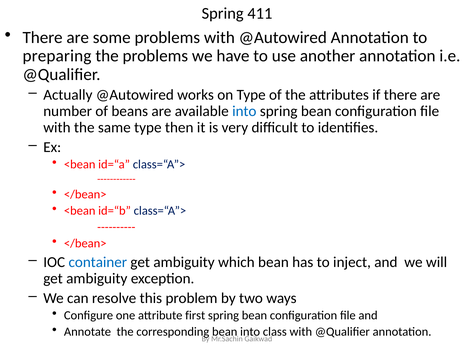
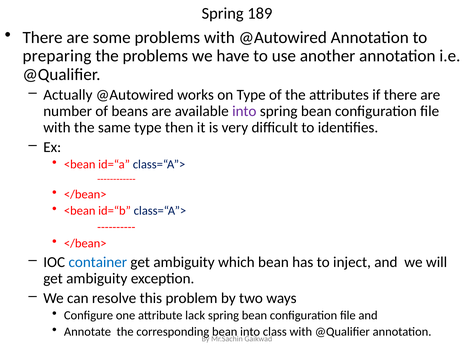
411: 411 -> 189
into at (244, 111) colour: blue -> purple
first: first -> lack
